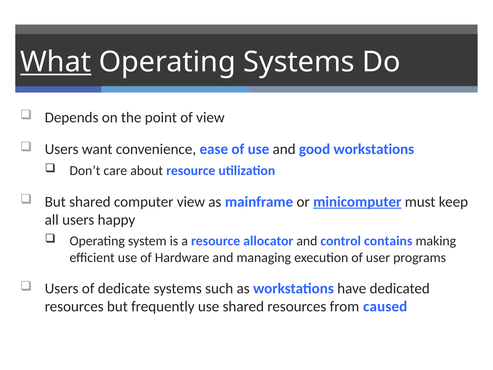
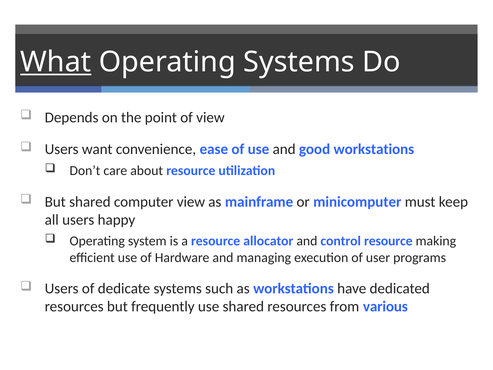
minicomputer underline: present -> none
control contains: contains -> resource
caused: caused -> various
